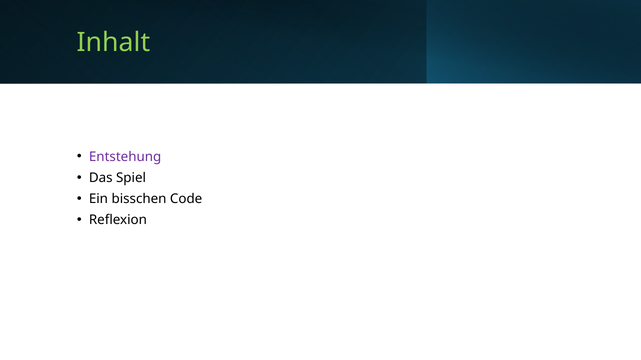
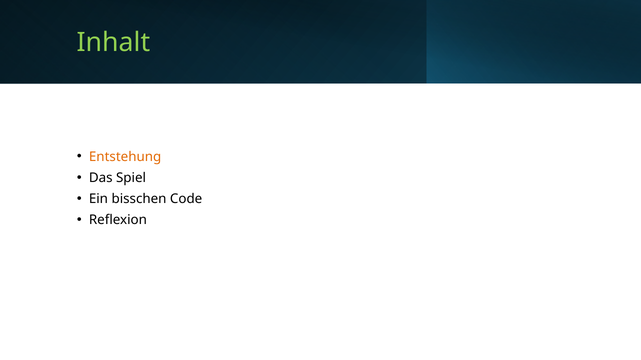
Entstehung colour: purple -> orange
